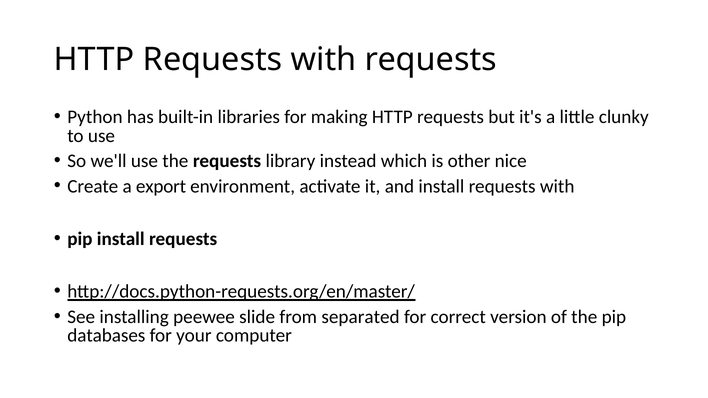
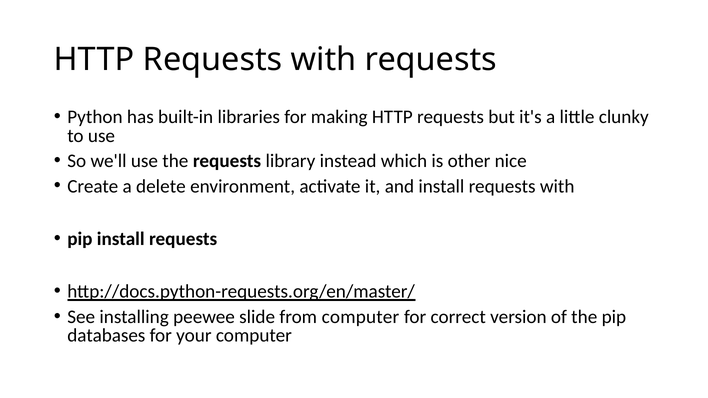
export: export -> delete
from separated: separated -> computer
